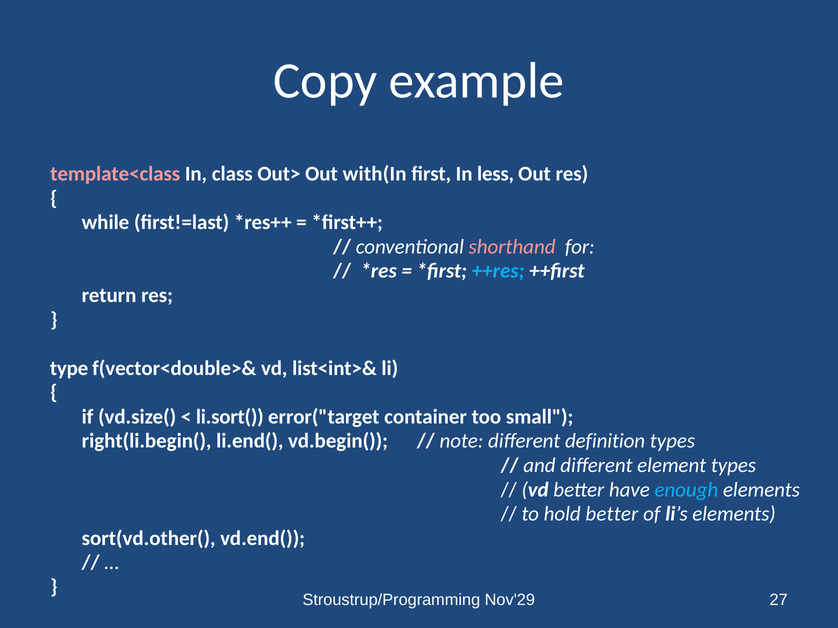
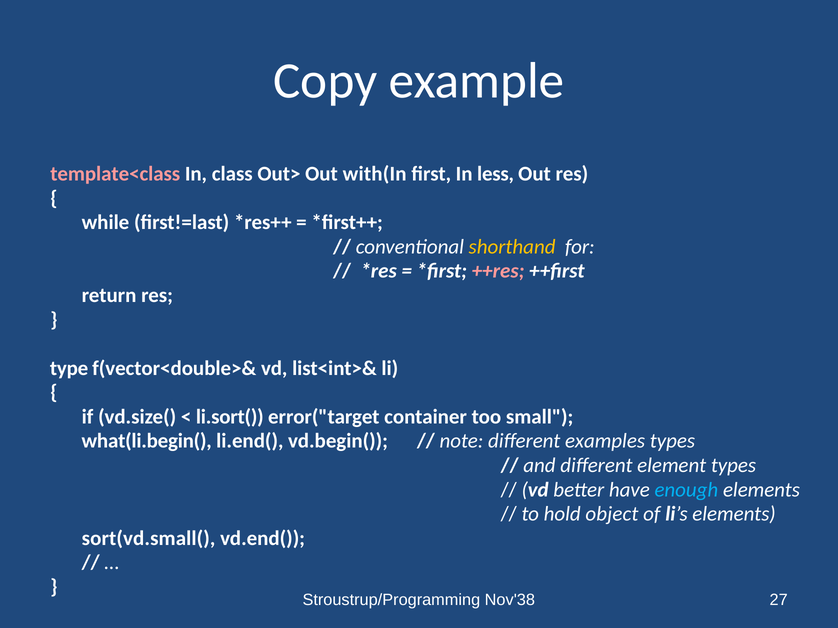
shorthand colour: pink -> yellow
++res colour: light blue -> pink
right(li.begin(: right(li.begin( -> what(li.begin(
definition: definition -> examples
hold better: better -> object
sort(vd.other(: sort(vd.other( -> sort(vd.small(
Nov'29: Nov'29 -> Nov'38
